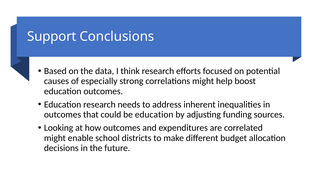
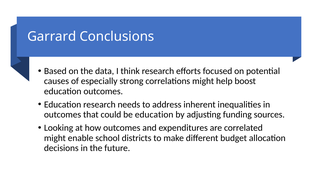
Support: Support -> Garrard
